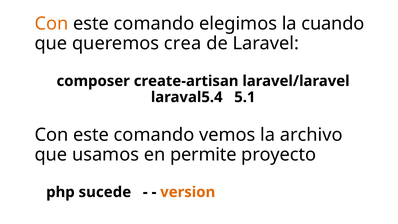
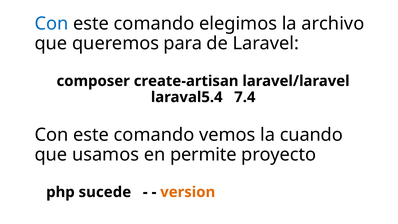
Con at (51, 24) colour: orange -> blue
cuando: cuando -> archivo
crea: crea -> para
5.1: 5.1 -> 7.4
archivo: archivo -> cuando
